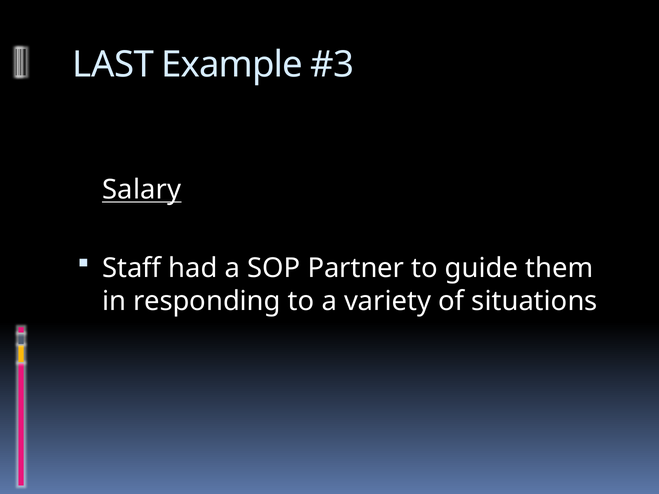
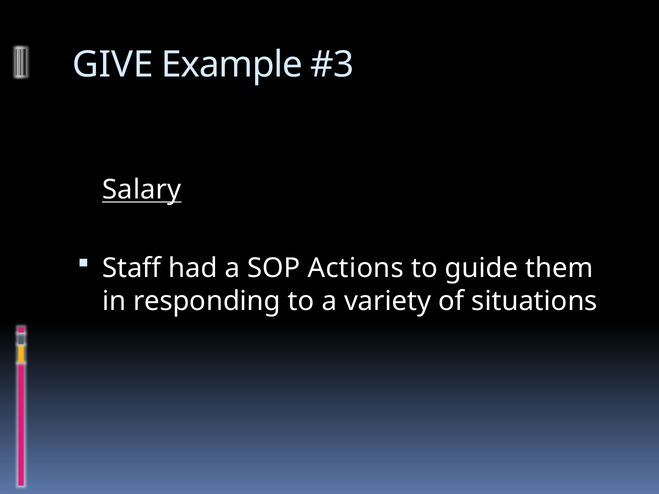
LAST: LAST -> GIVE
Partner: Partner -> Actions
